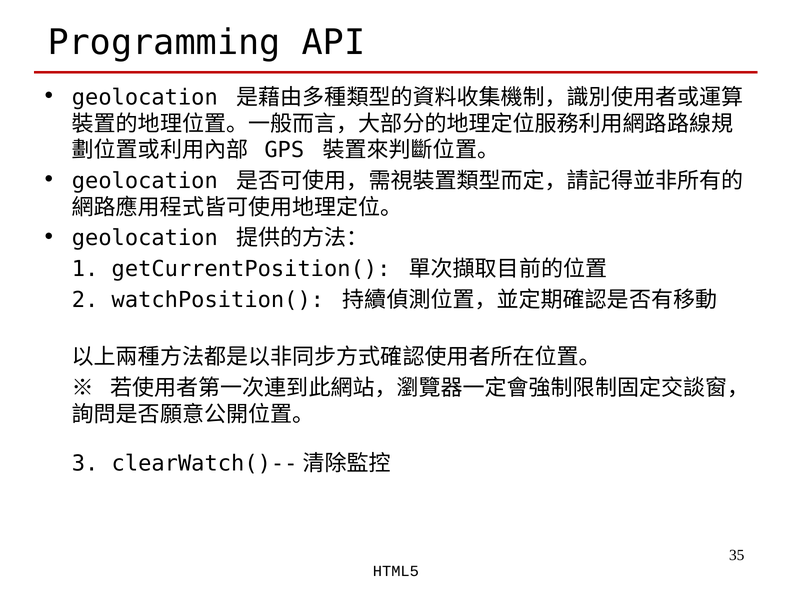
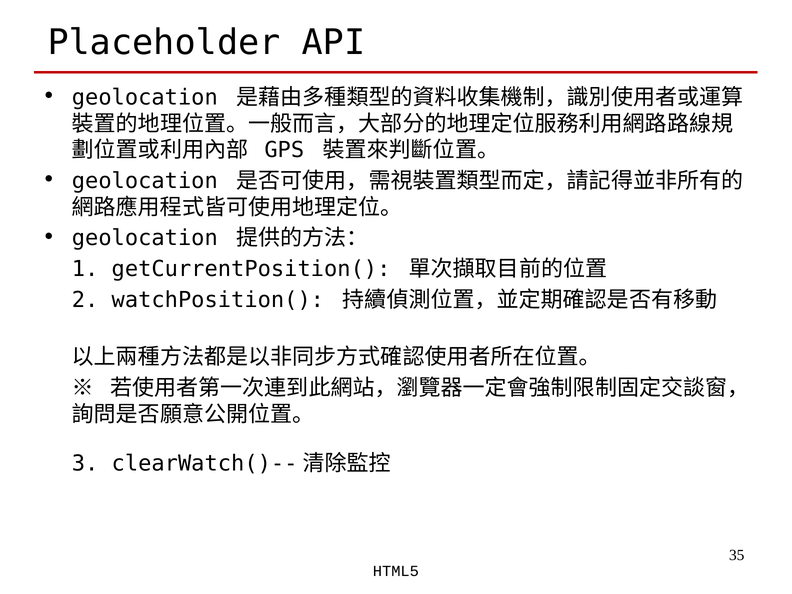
Programming: Programming -> Placeholder
